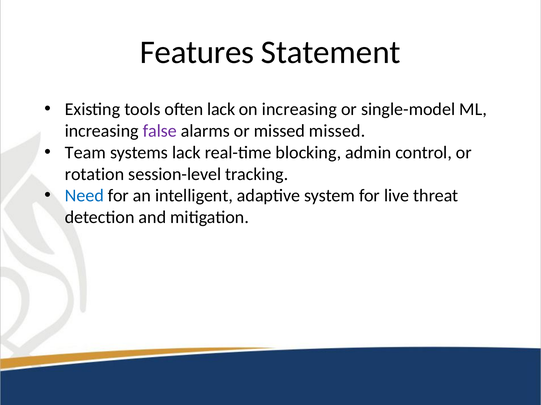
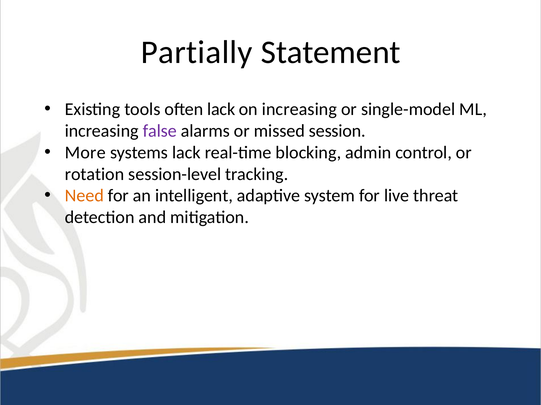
Features: Features -> Partially
missed missed: missed -> session
Team: Team -> More
Need colour: blue -> orange
